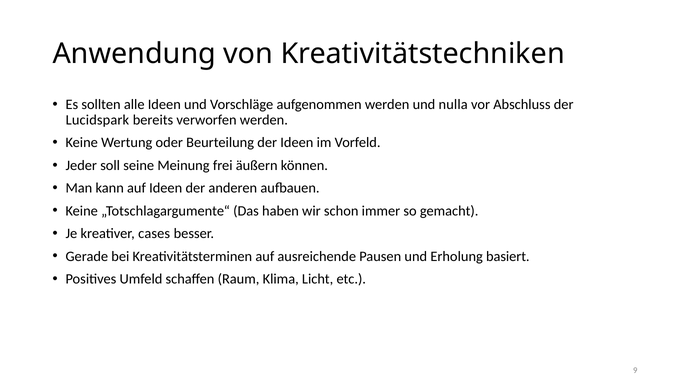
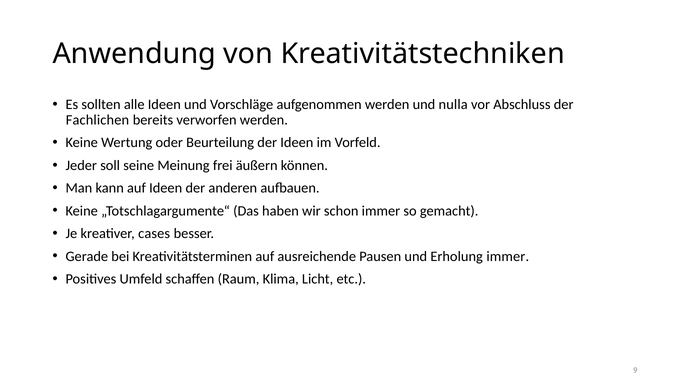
Lucidspark: Lucidspark -> Fachlichen
Erholung basiert: basiert -> immer
